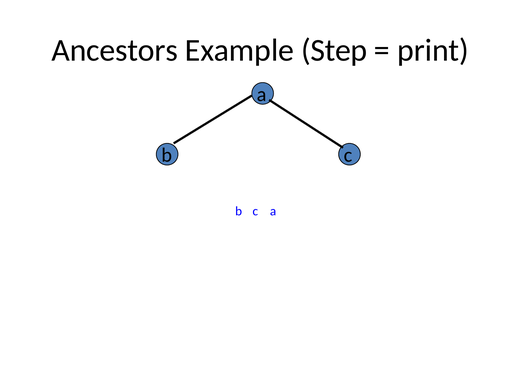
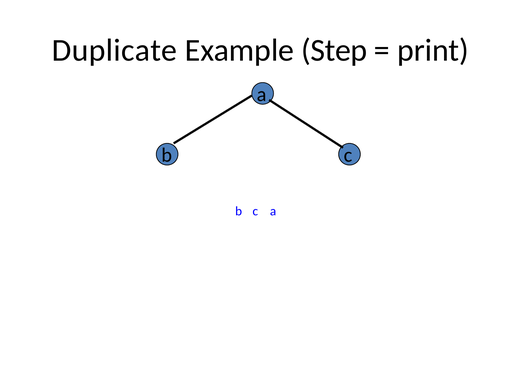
Ancestors: Ancestors -> Duplicate
